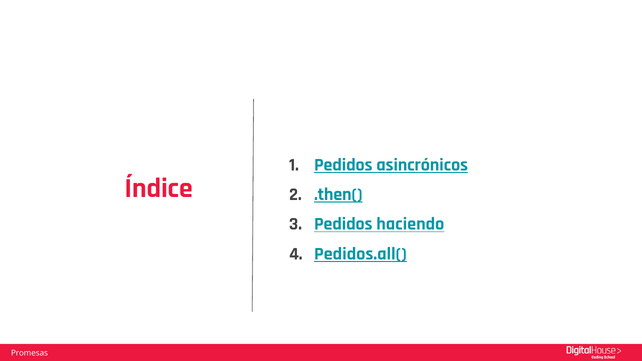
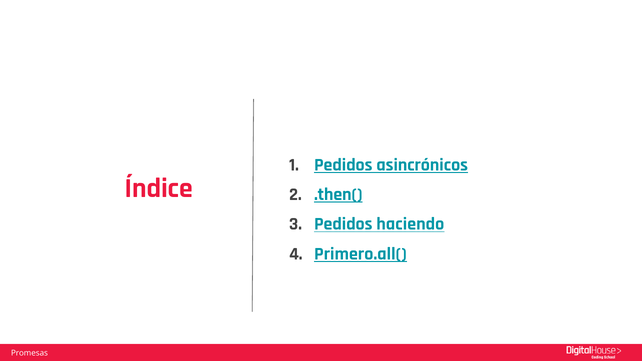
Pedidos.all(: Pedidos.all( -> Primero.all(
